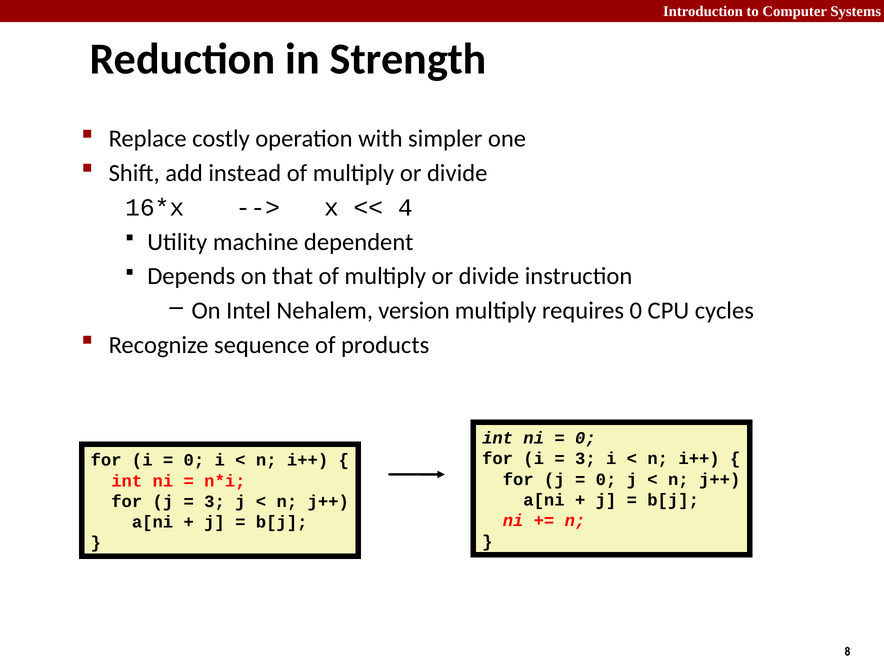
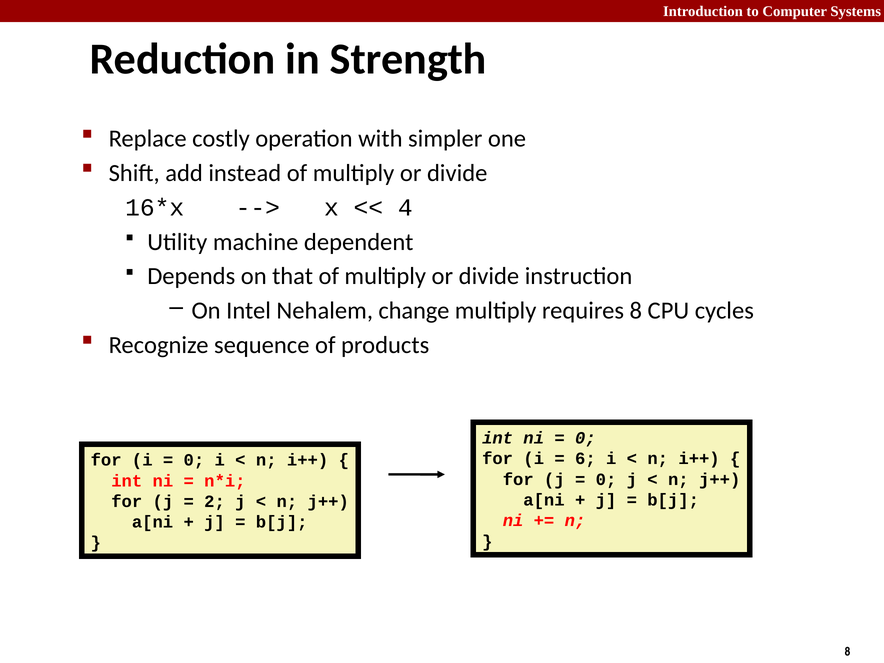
version: version -> change
requires 0: 0 -> 8
3 at (585, 459): 3 -> 6
3 at (215, 502): 3 -> 2
